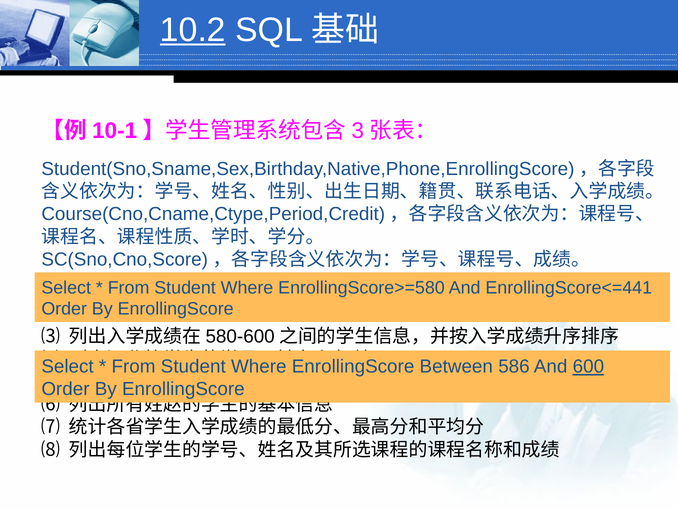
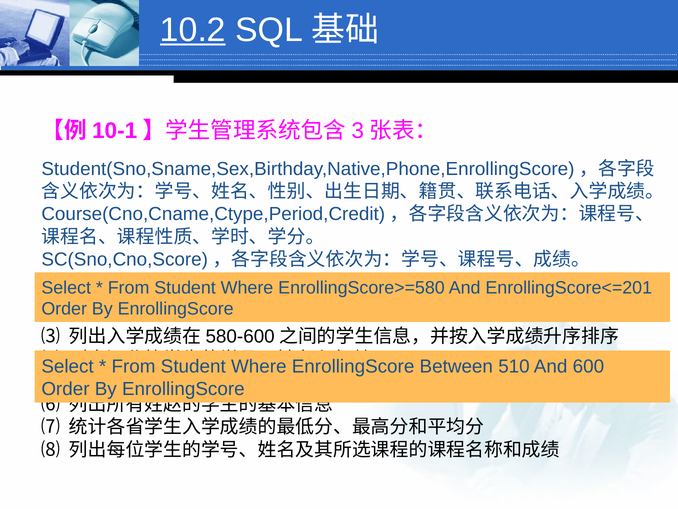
EnrollingScore<=441: EnrollingScore<=441 -> EnrollingScore<=201
586: 586 -> 510
600 underline: present -> none
